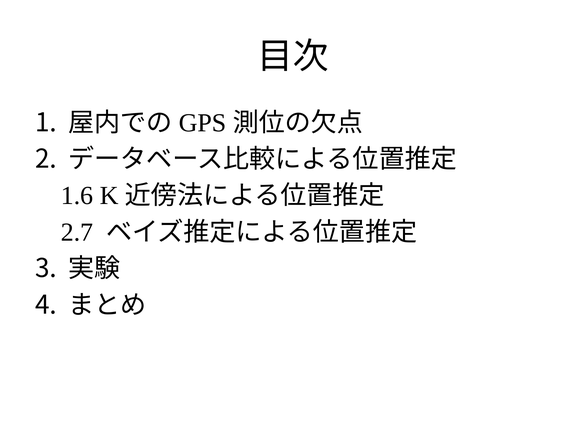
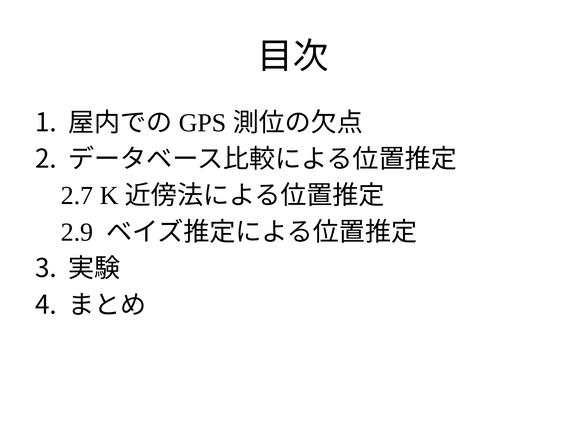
1.6: 1.6 -> 2.7
2.7: 2.7 -> 2.9
